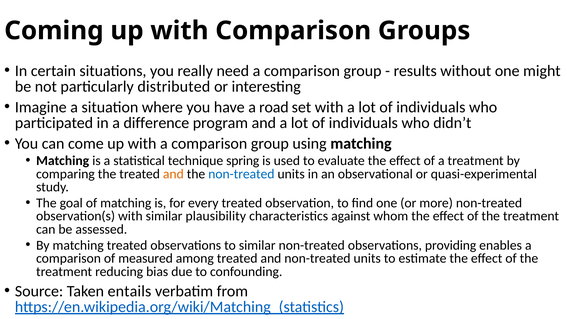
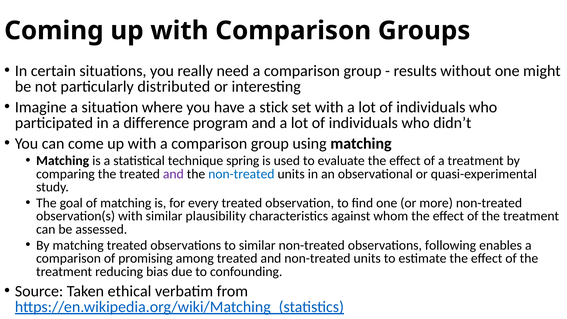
road: road -> stick
and at (173, 174) colour: orange -> purple
providing: providing -> following
measured: measured -> promising
entails: entails -> ethical
